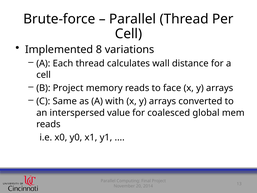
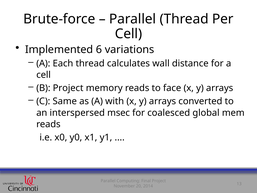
8: 8 -> 6
value: value -> msec
